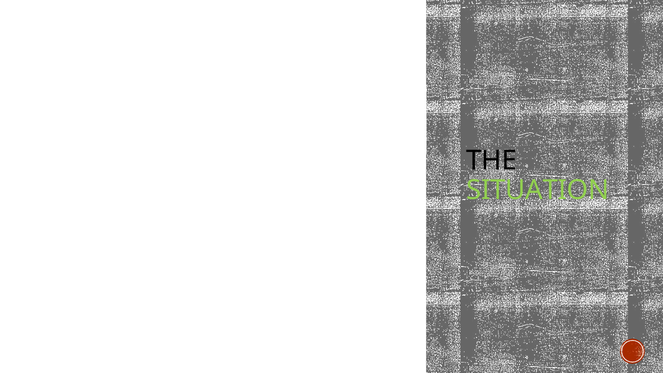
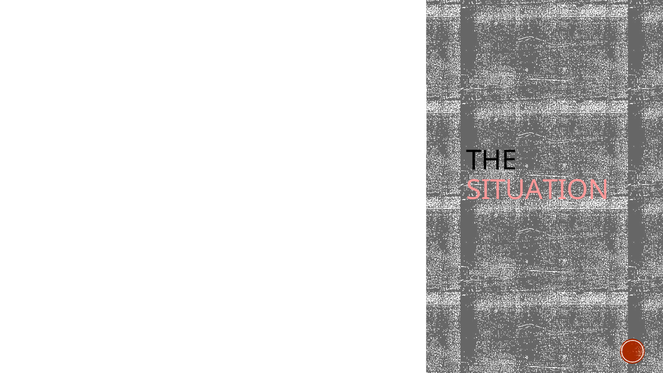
SITUATION colour: light green -> pink
